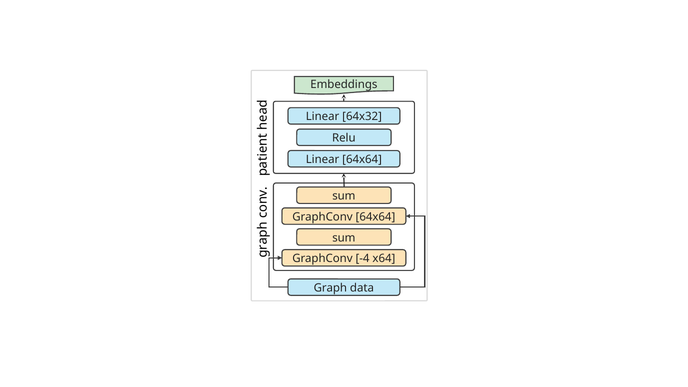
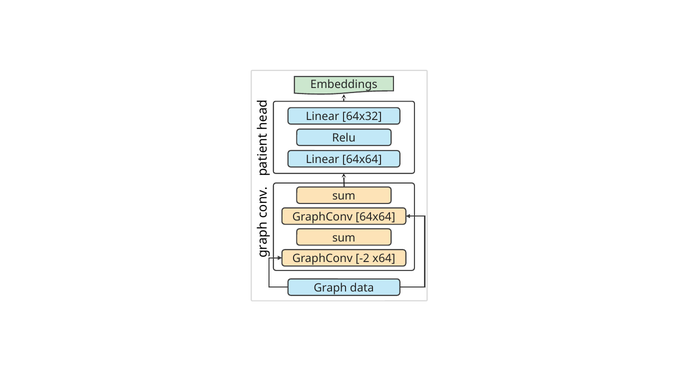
-4: -4 -> -2
